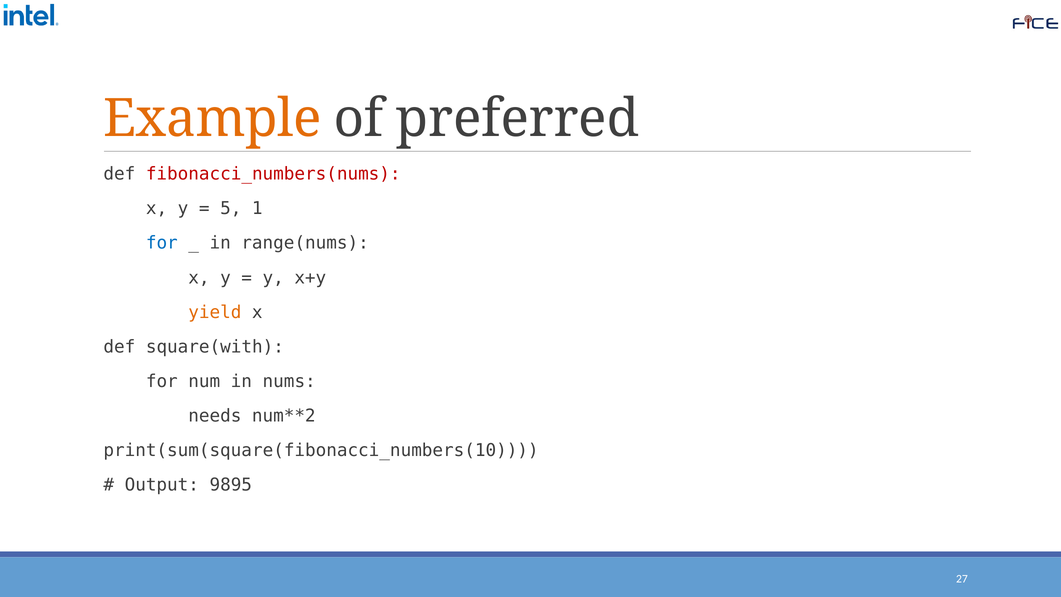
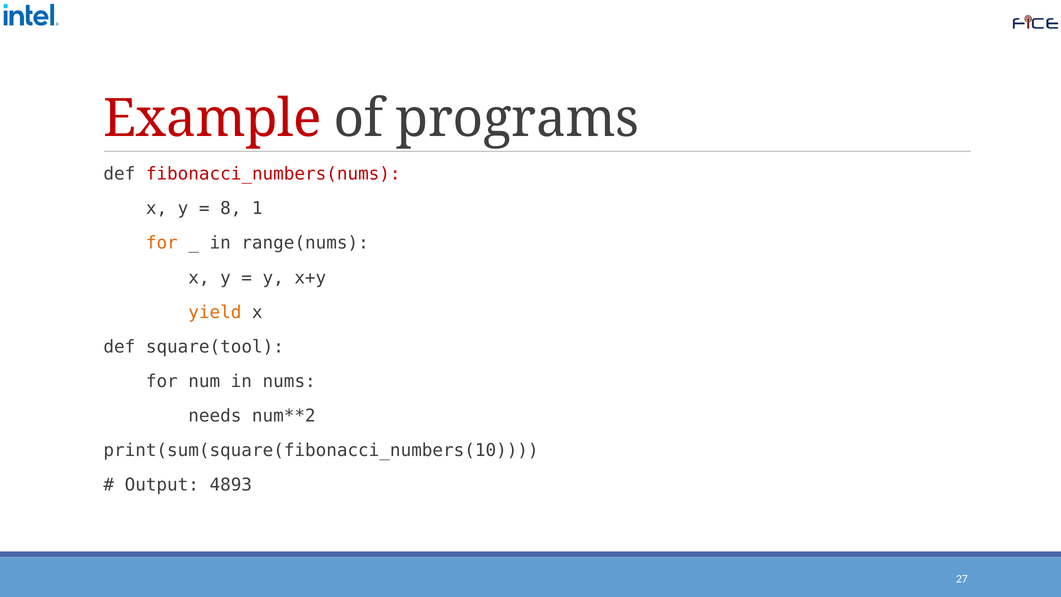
Example colour: orange -> red
preferred: preferred -> programs
5: 5 -> 8
for at (162, 243) colour: blue -> orange
square(with: square(with -> square(tool
9895: 9895 -> 4893
